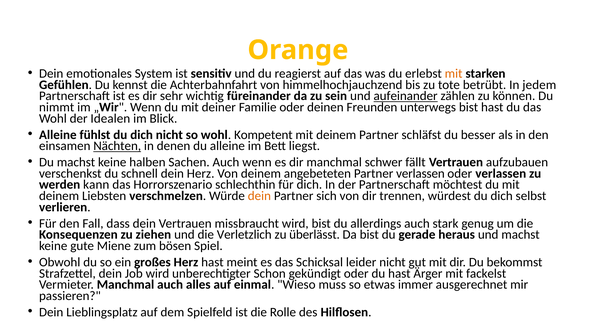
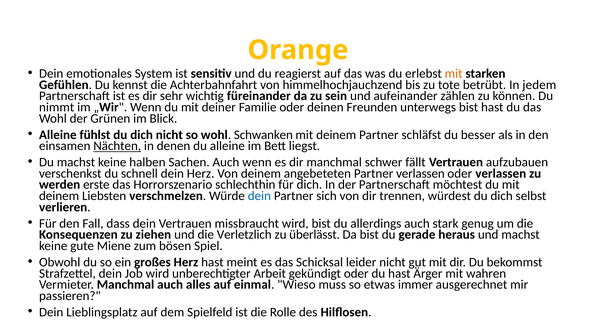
aufeinander underline: present -> none
Idealen: Idealen -> Grünen
Kompetent: Kompetent -> Schwanken
kann: kann -> erste
dein at (259, 196) colour: orange -> blue
Schon: Schon -> Arbeit
fackelst: fackelst -> wahren
